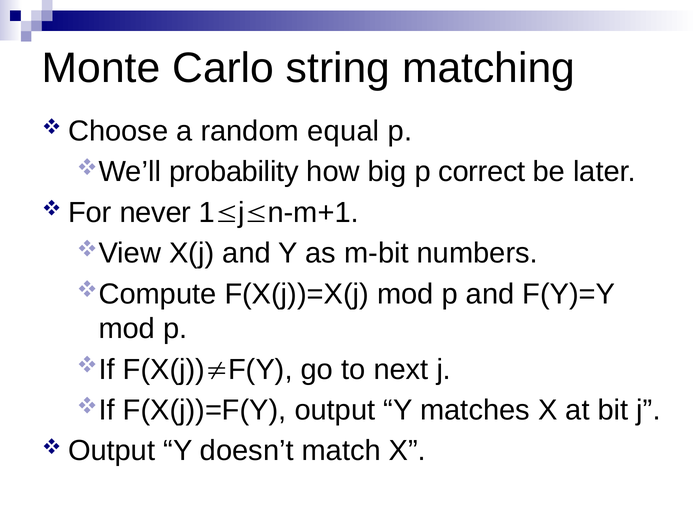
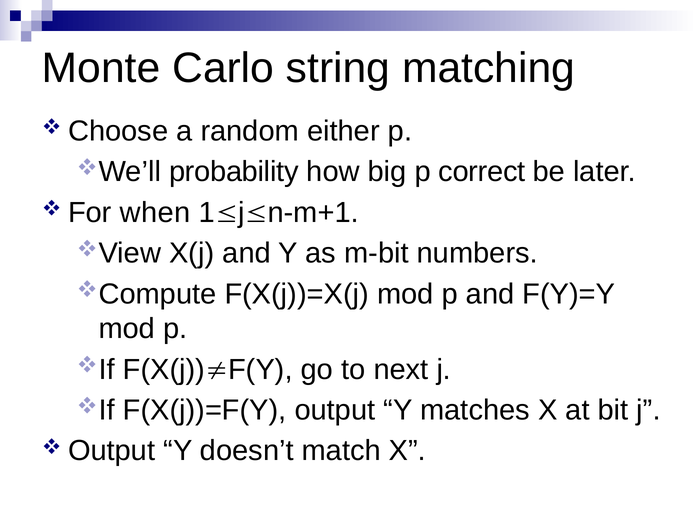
equal: equal -> either
never: never -> when
